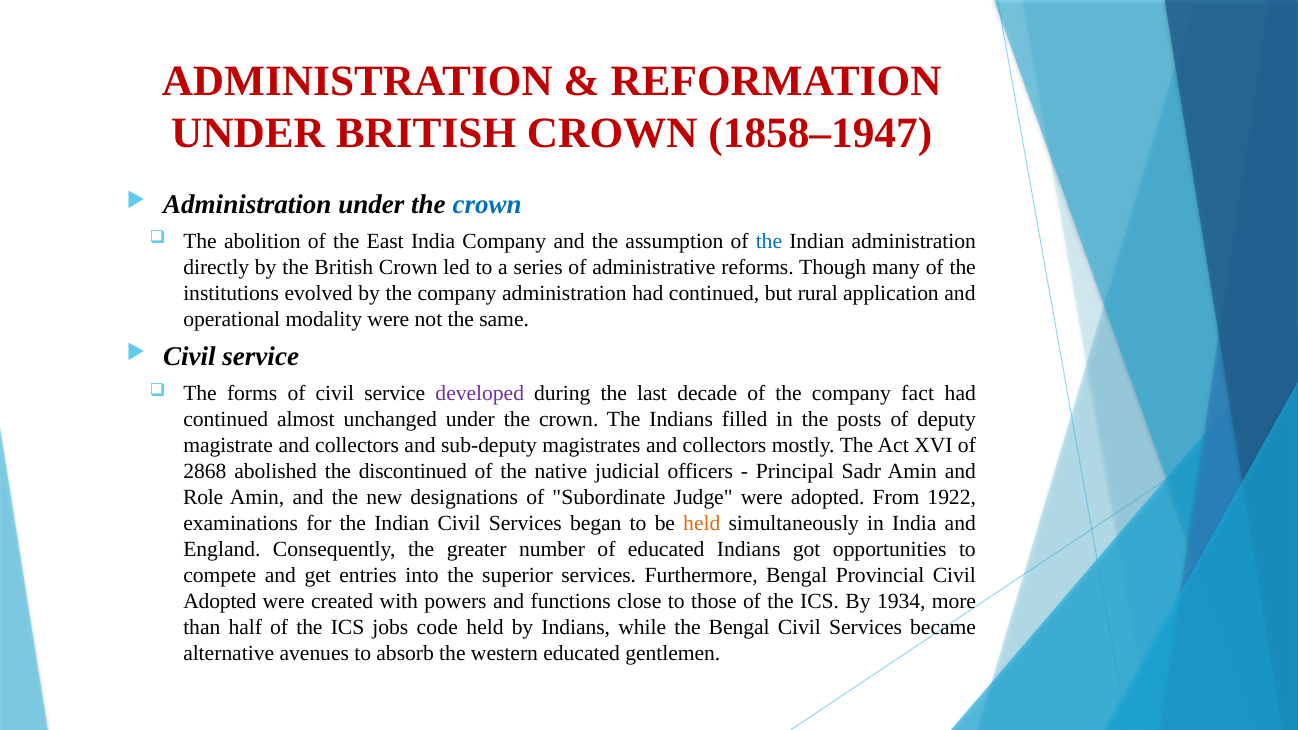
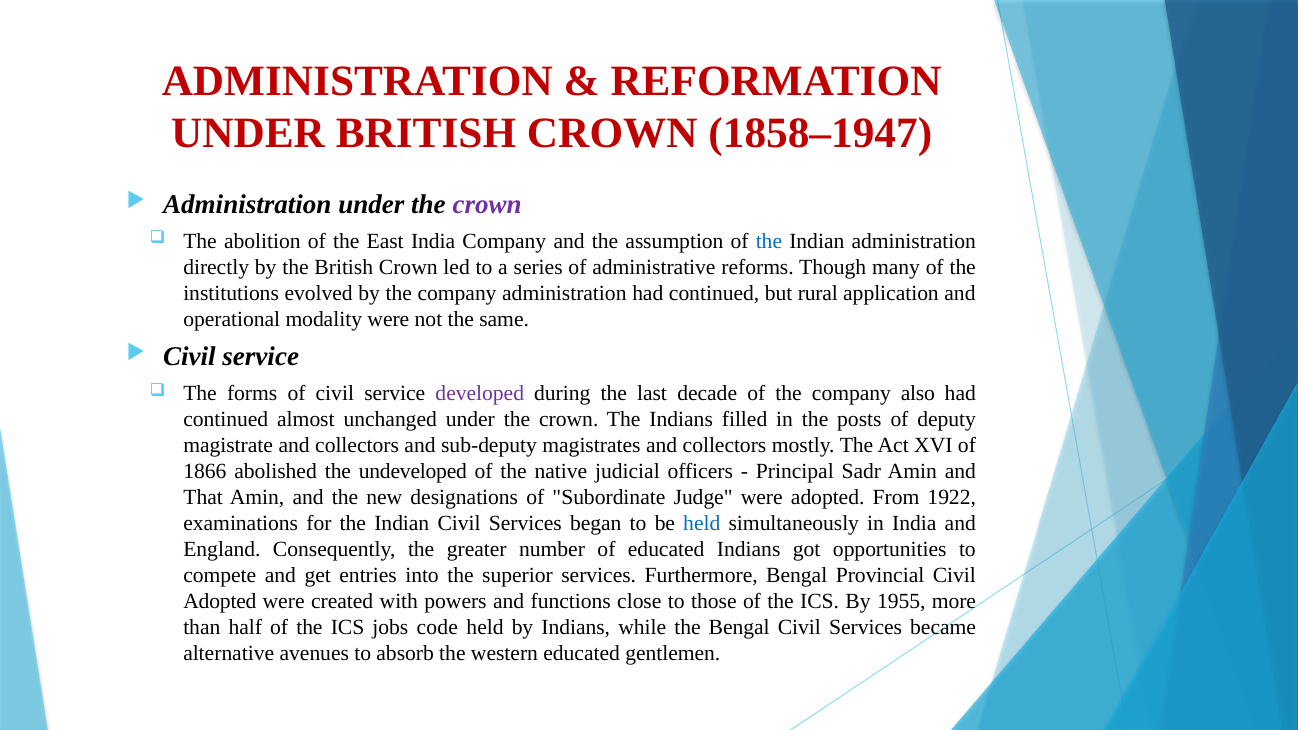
crown at (487, 204) colour: blue -> purple
fact: fact -> also
2868: 2868 -> 1866
discontinued: discontinued -> undeveloped
Role: Role -> That
held at (702, 523) colour: orange -> blue
1934: 1934 -> 1955
